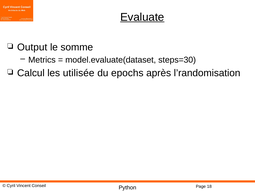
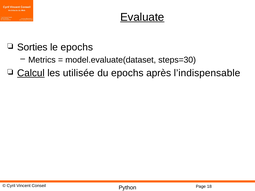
Output: Output -> Sorties
le somme: somme -> epochs
Calcul underline: none -> present
l’randomisation: l’randomisation -> l’indispensable
